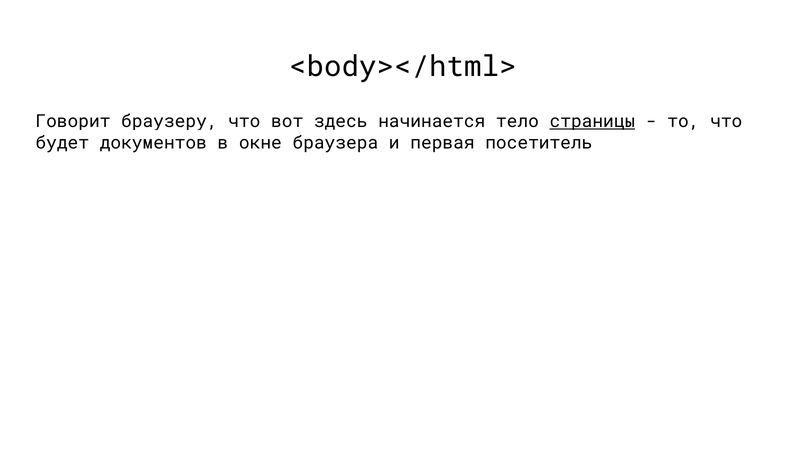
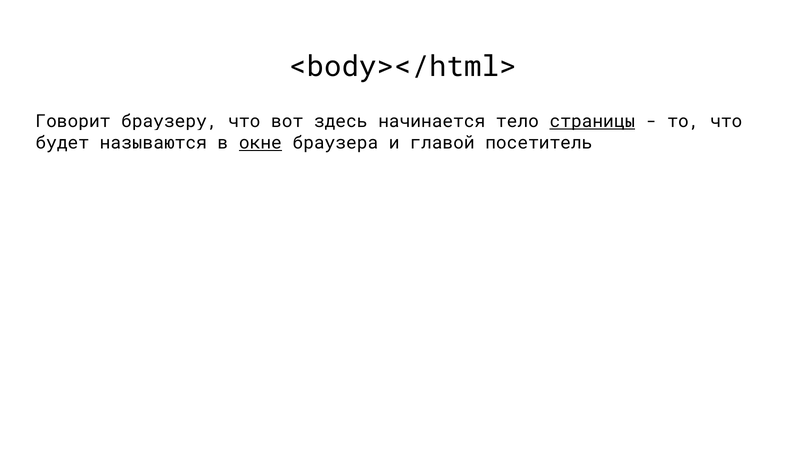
документов: документов -> называются
окне underline: none -> present
первая: первая -> главой
